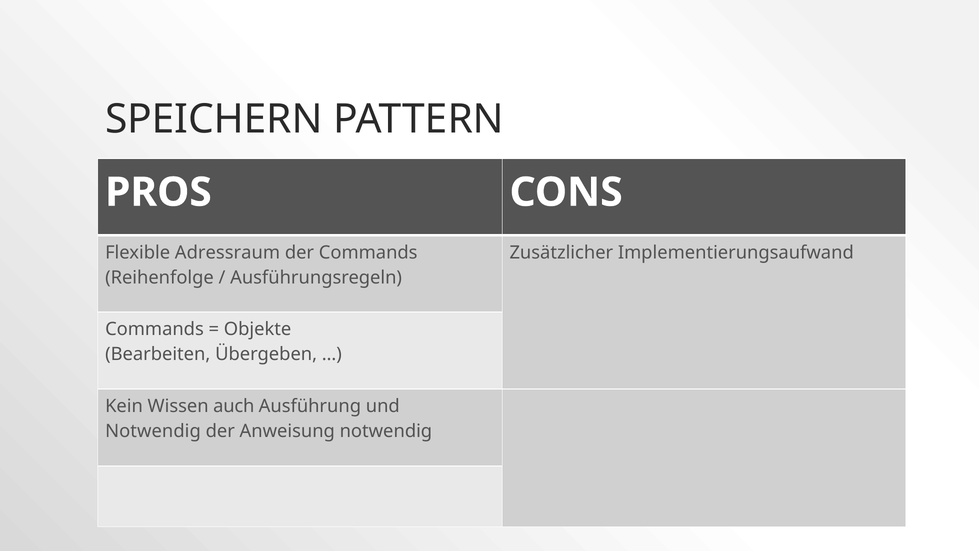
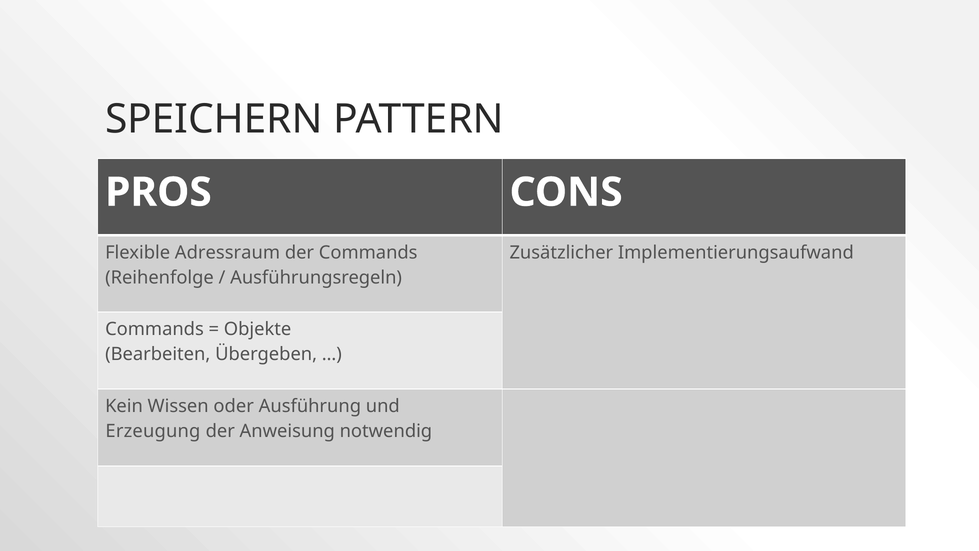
auch: auch -> oder
Notwendig at (153, 431): Notwendig -> Erzeugung
